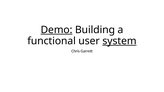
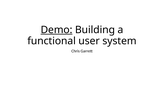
system underline: present -> none
